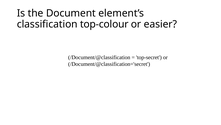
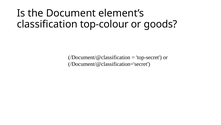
easier: easier -> goods
